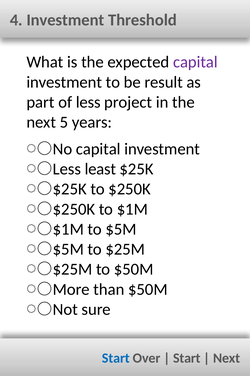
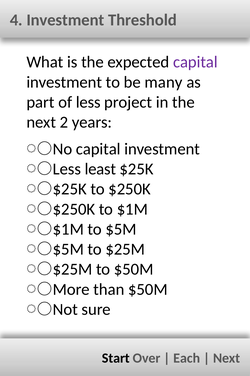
result: result -> many
5: 5 -> 2
Start at (116, 357) colour: blue -> black
Start at (187, 357): Start -> Each
